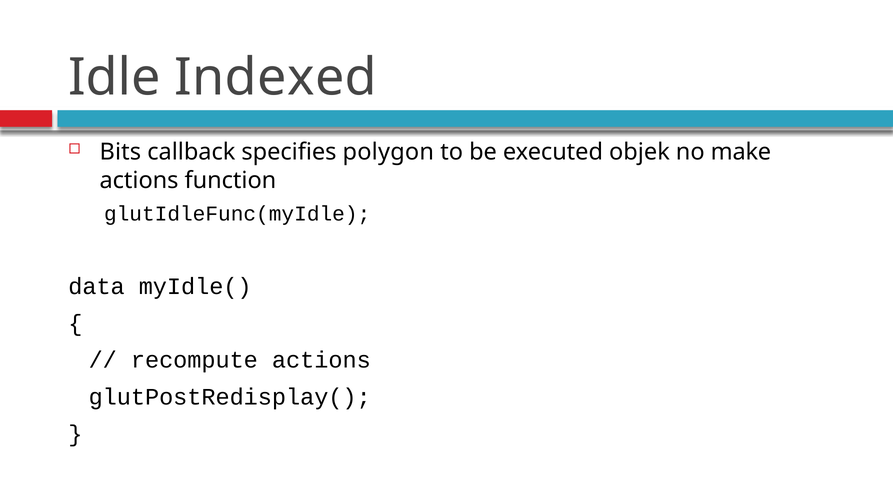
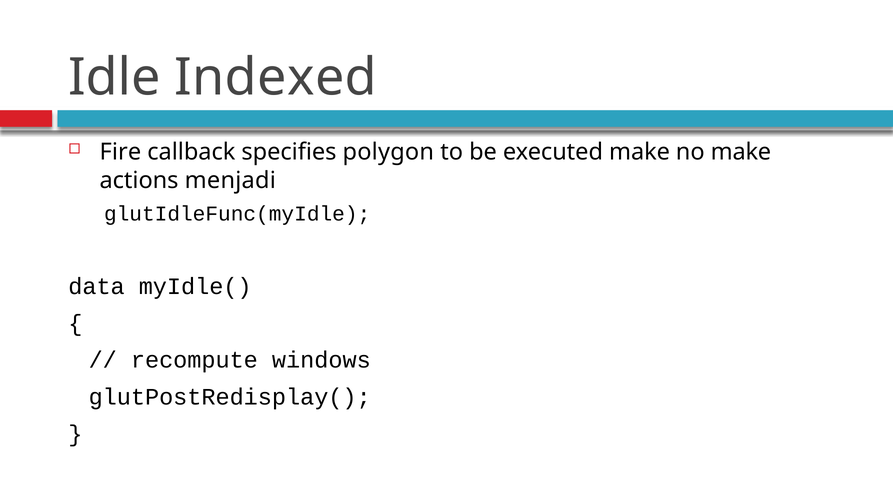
Bits: Bits -> Fire
executed objek: objek -> make
function: function -> menjadi
recompute actions: actions -> windows
